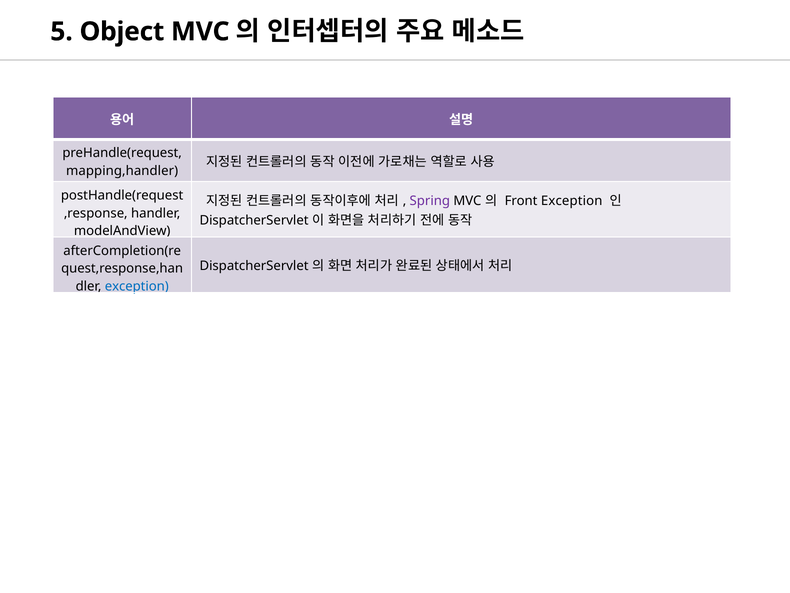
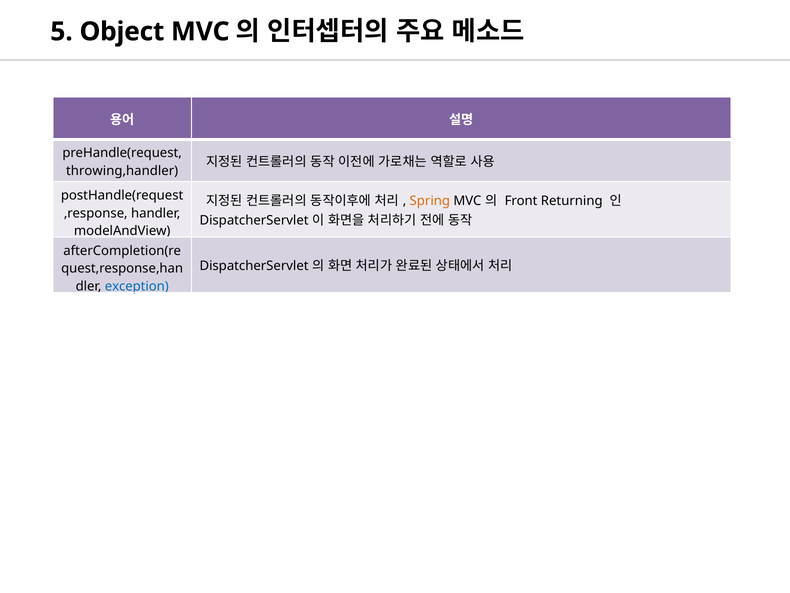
mapping,handler: mapping,handler -> throwing,handler
Spring colour: purple -> orange
Front Exception: Exception -> Returning
